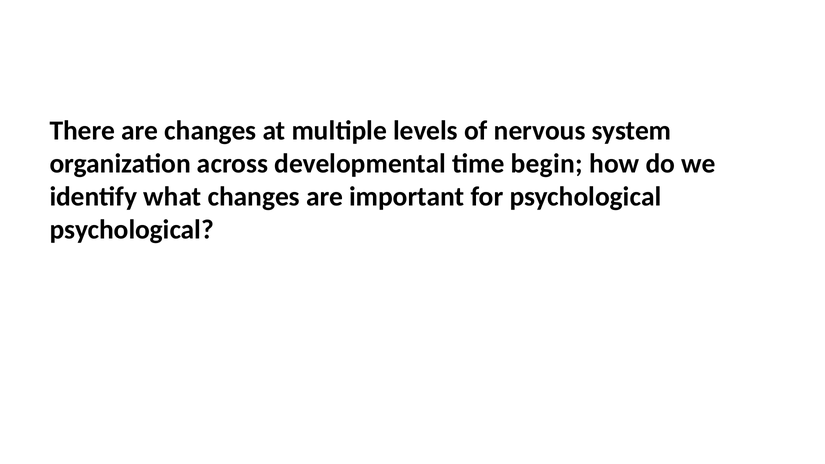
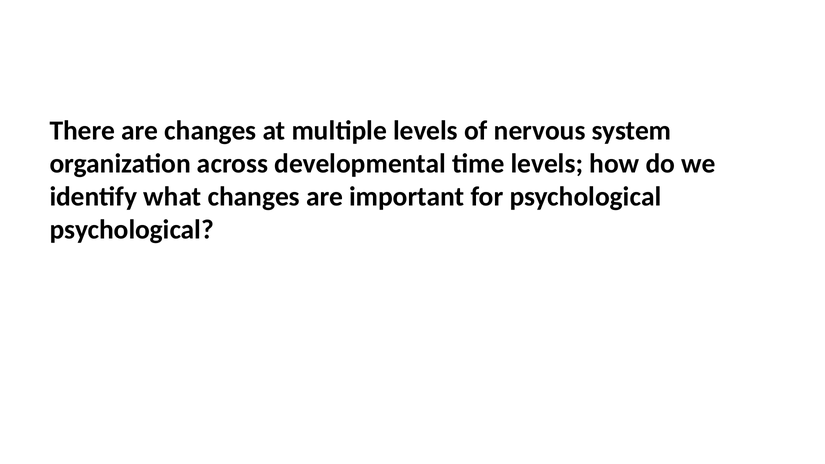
time begin: begin -> levels
